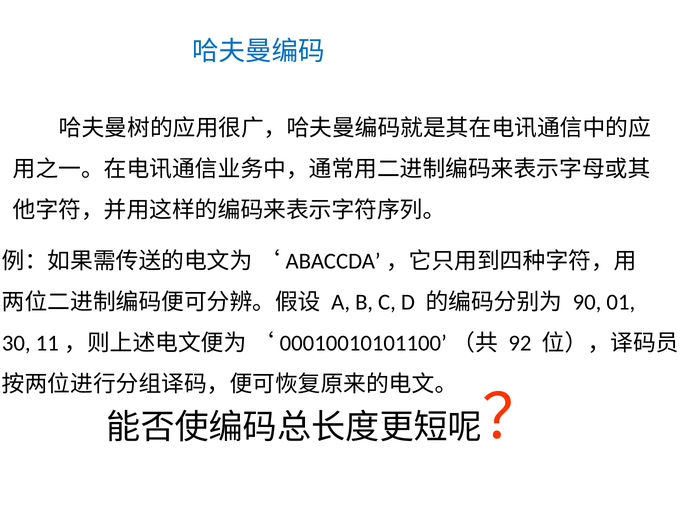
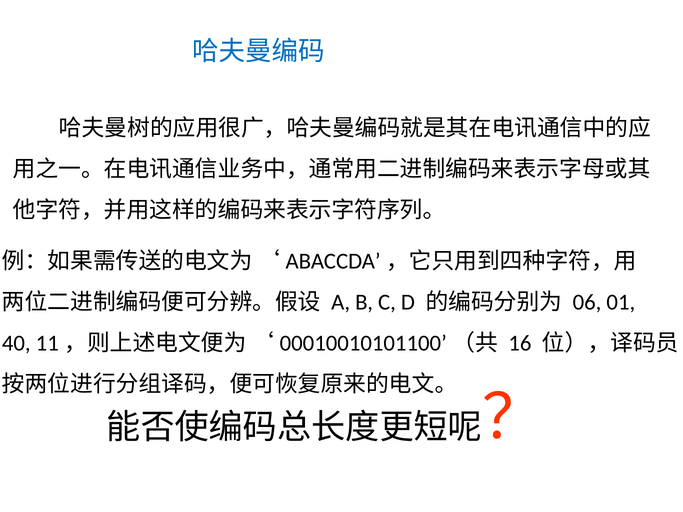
90: 90 -> 06
30: 30 -> 40
92: 92 -> 16
